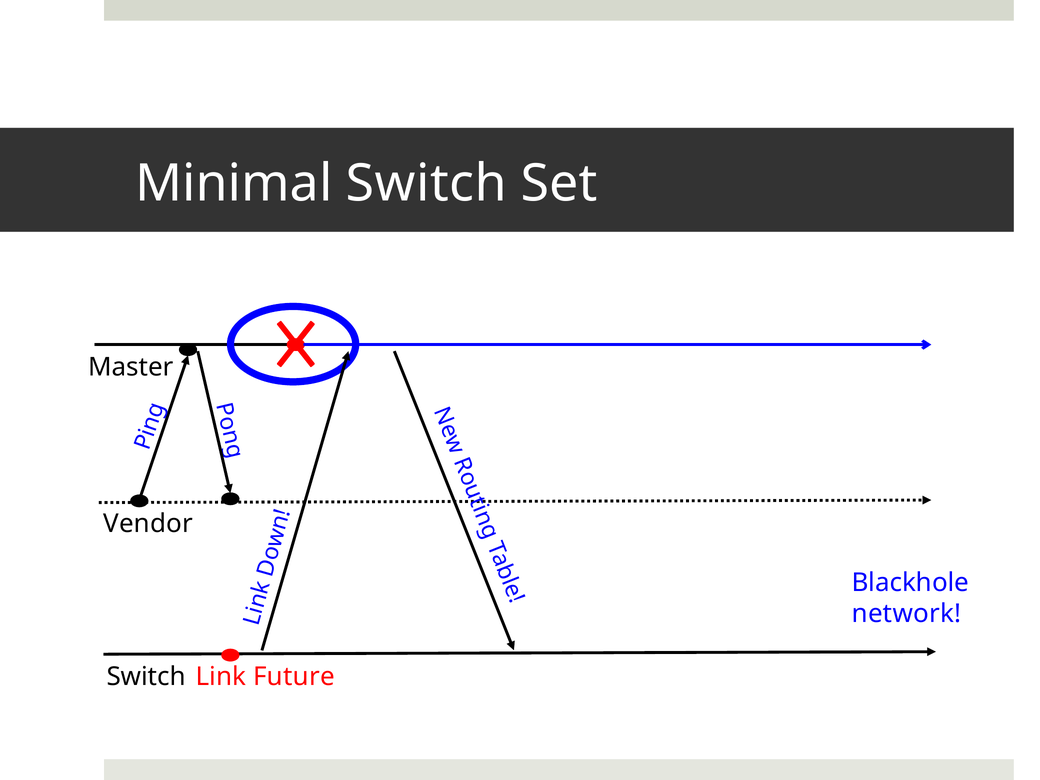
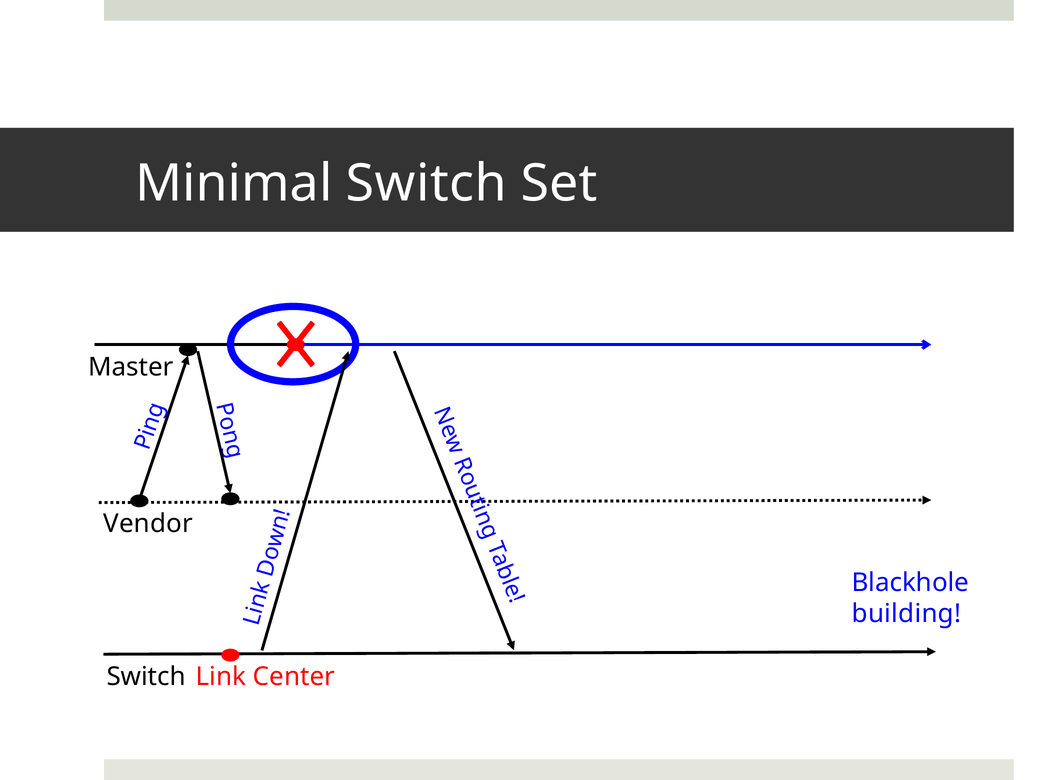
network: network -> building
Future: Future -> Center
